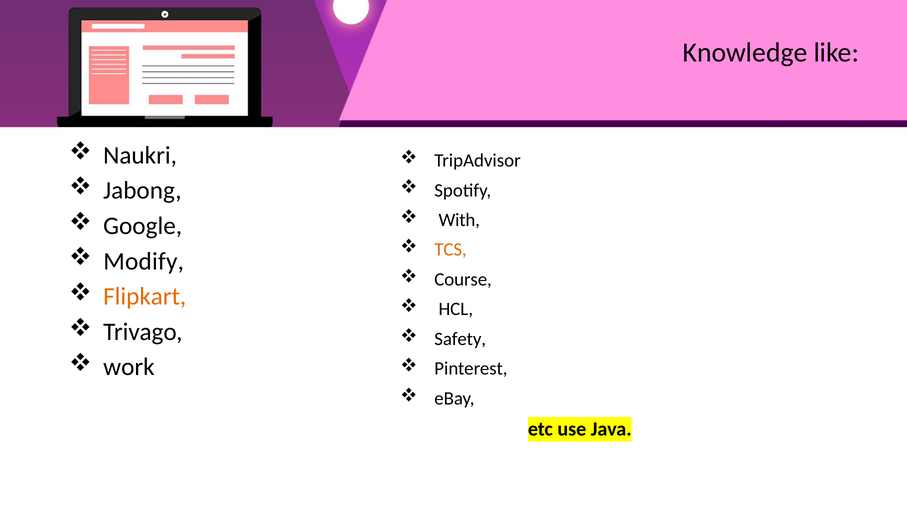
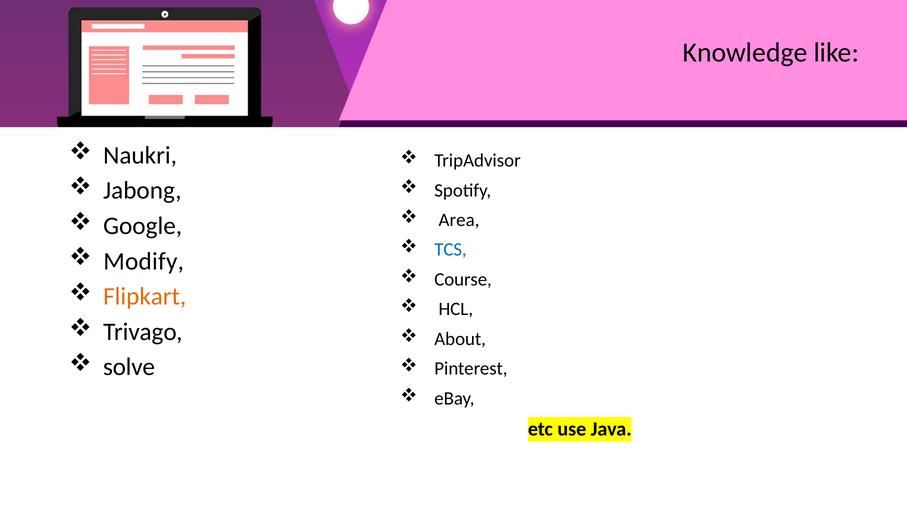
With: With -> Area
TCS colour: orange -> blue
Safety: Safety -> About
work: work -> solve
